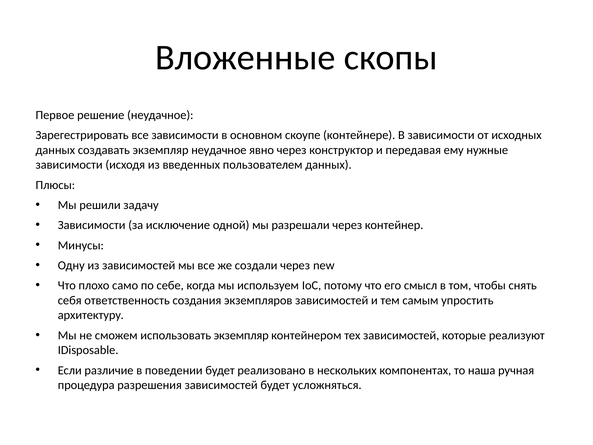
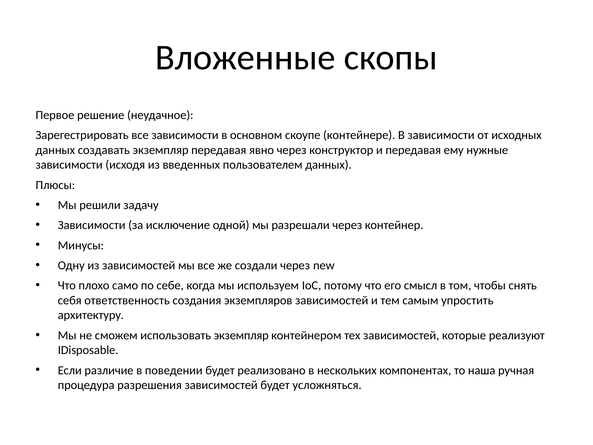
экземпляр неудачное: неудачное -> передавая
